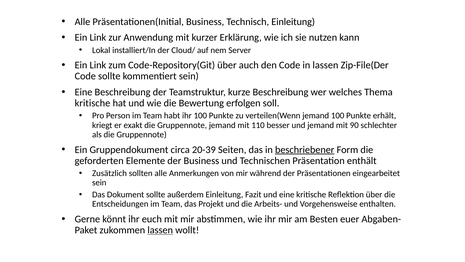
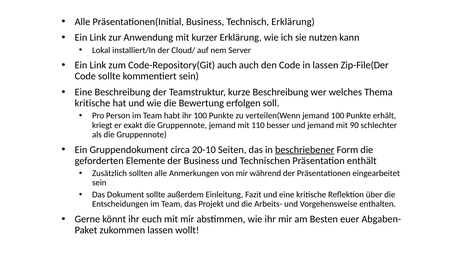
Technisch Einleitung: Einleitung -> Erklärung
Code-Repository(Git über: über -> auch
20-39: 20-39 -> 20-10
lassen at (160, 230) underline: present -> none
